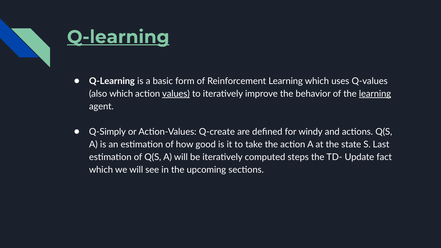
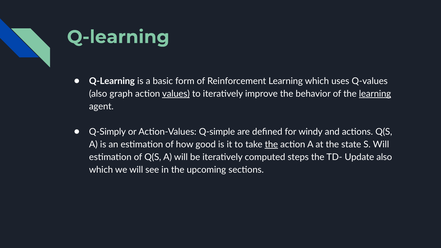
Q-learning at (118, 37) underline: present -> none
also which: which -> graph
Q-create: Q-create -> Q-simple
the at (271, 144) underline: none -> present
S Last: Last -> Will
Update fact: fact -> also
